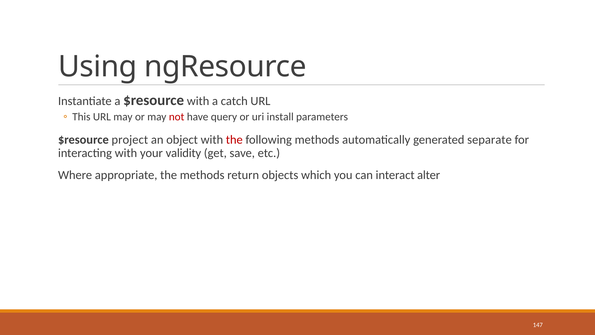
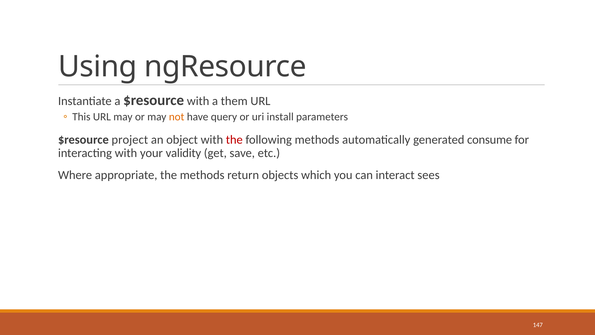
catch: catch -> them
not colour: red -> orange
separate: separate -> consume
alter: alter -> sees
